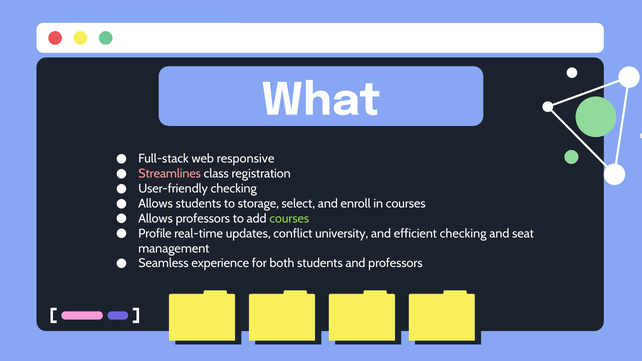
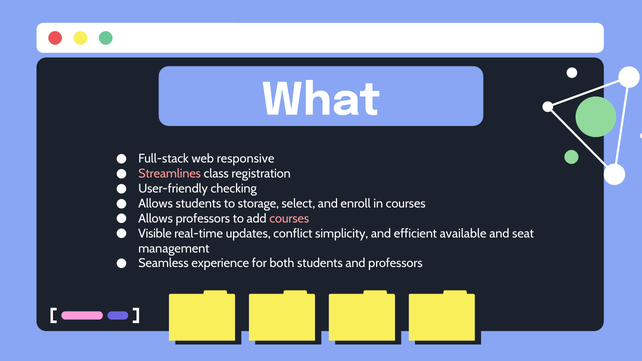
courses at (289, 219) colour: light green -> pink
Profile: Profile -> Visible
university: university -> simplicity
efficient checking: checking -> available
